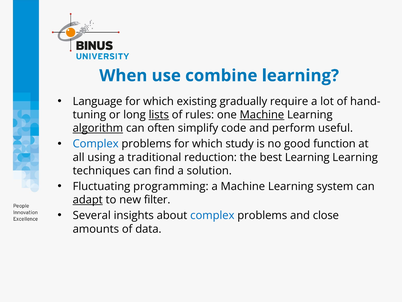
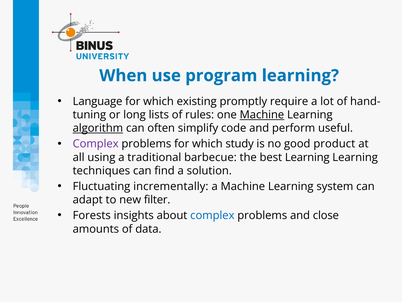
combine: combine -> program
gradually: gradually -> promptly
lists underline: present -> none
Complex at (96, 144) colour: blue -> purple
function: function -> product
reduction: reduction -> barbecue
programming: programming -> incrementally
adapt underline: present -> none
Several: Several -> Forests
